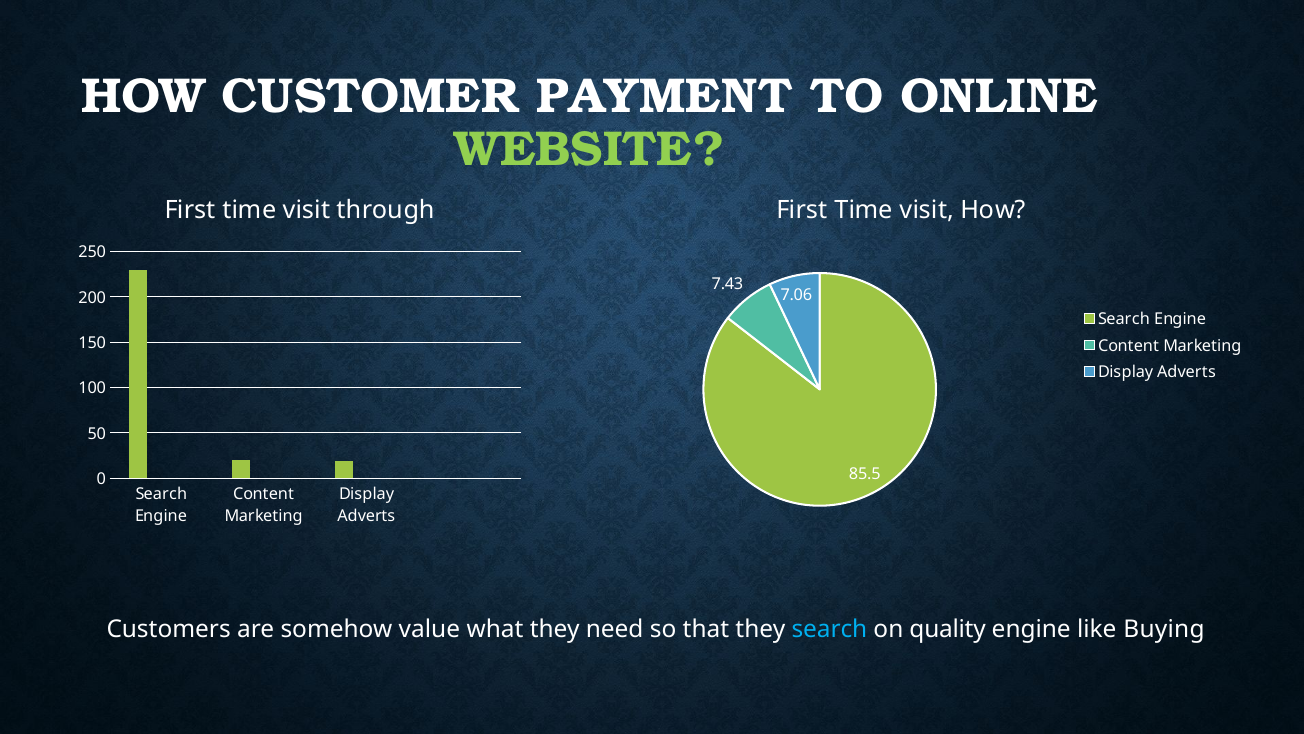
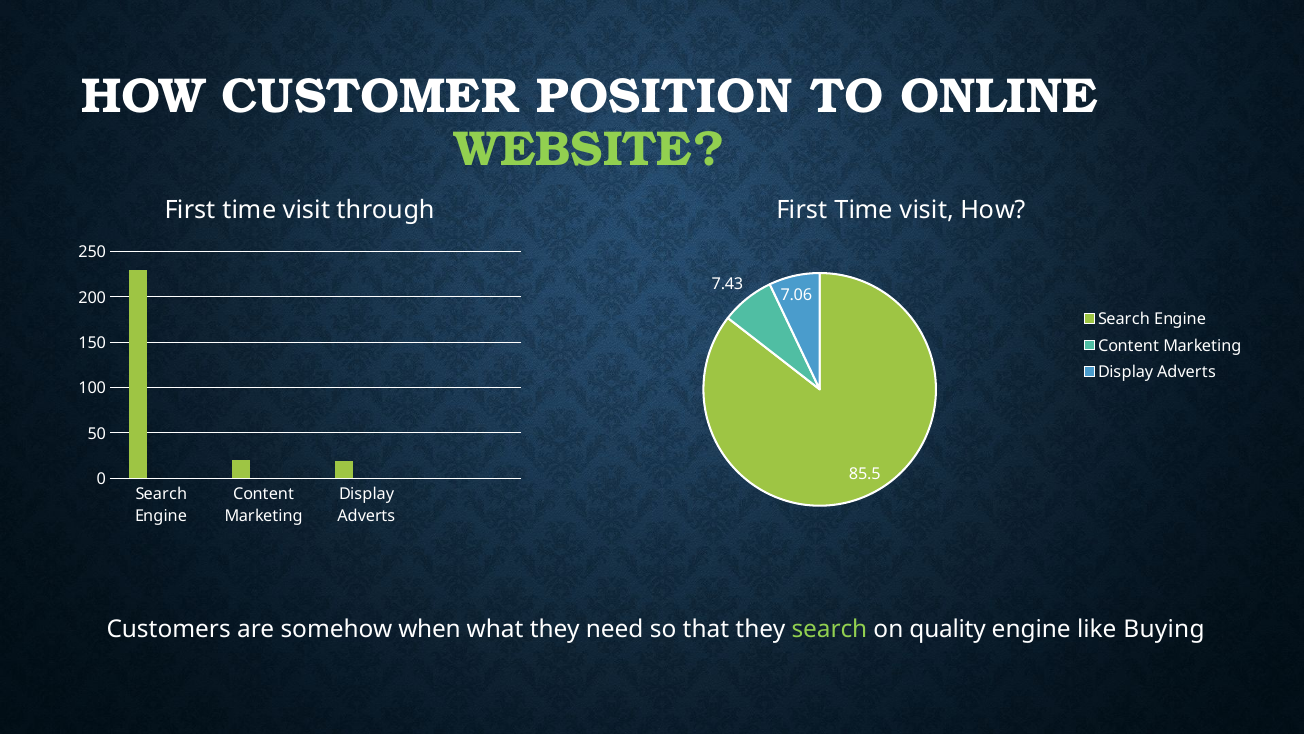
PAYMENT: PAYMENT -> POSITION
value: value -> when
search at (829, 629) colour: light blue -> light green
